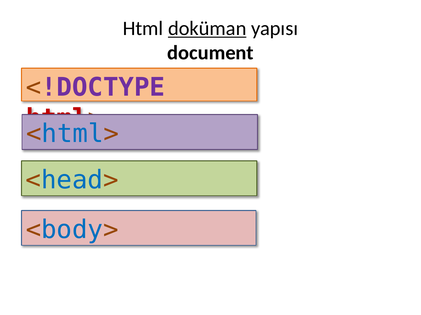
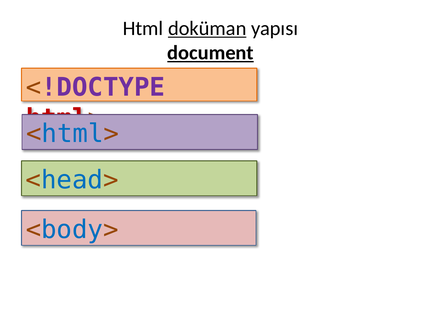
document underline: none -> present
